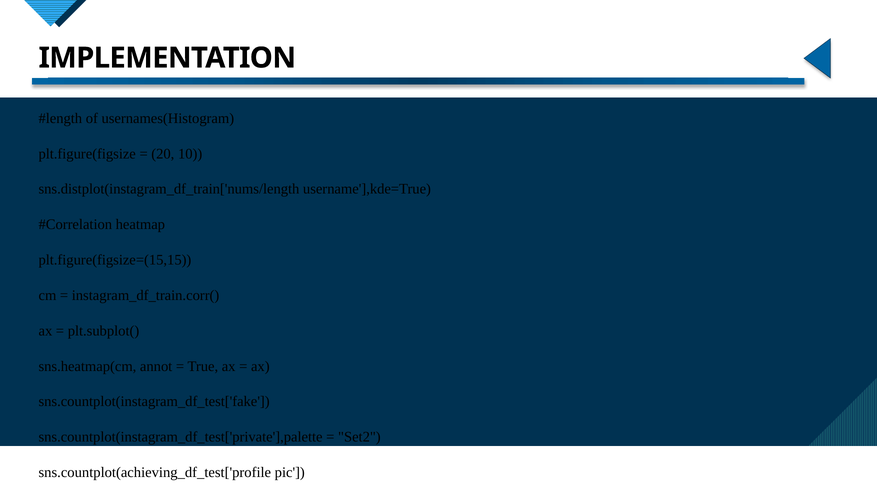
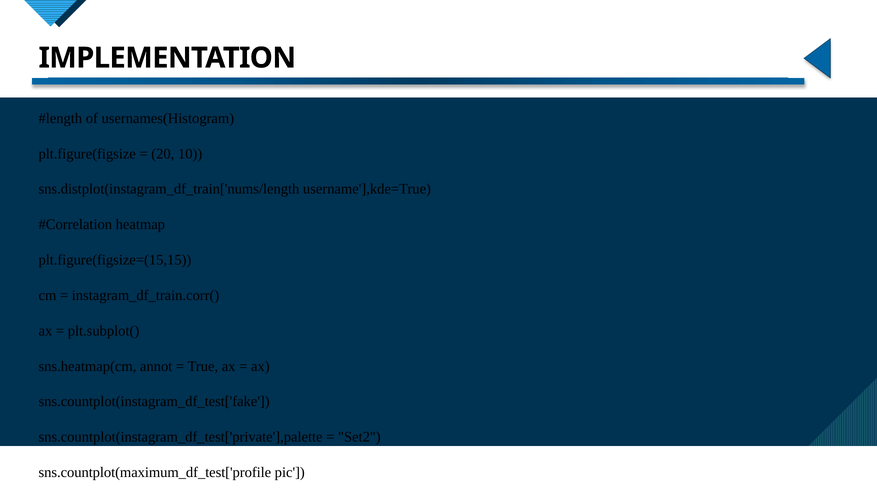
sns.countplot(achieving_df_test['profile: sns.countplot(achieving_df_test['profile -> sns.countplot(maximum_df_test['profile
